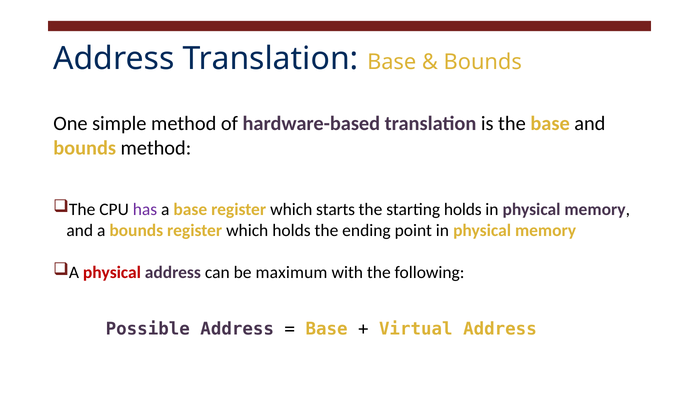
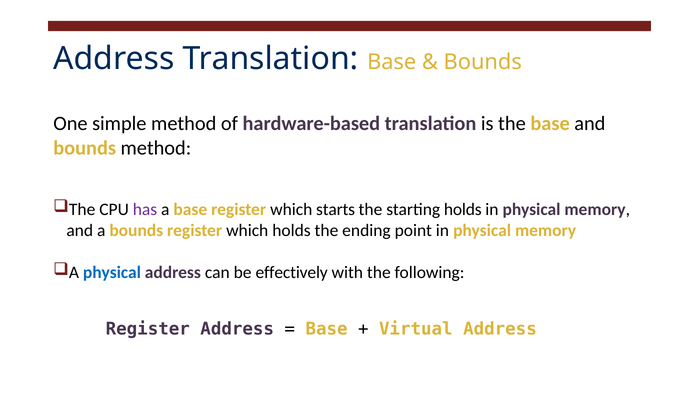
physical at (112, 273) colour: red -> blue
maximum: maximum -> effectively
Possible at (148, 329): Possible -> Register
